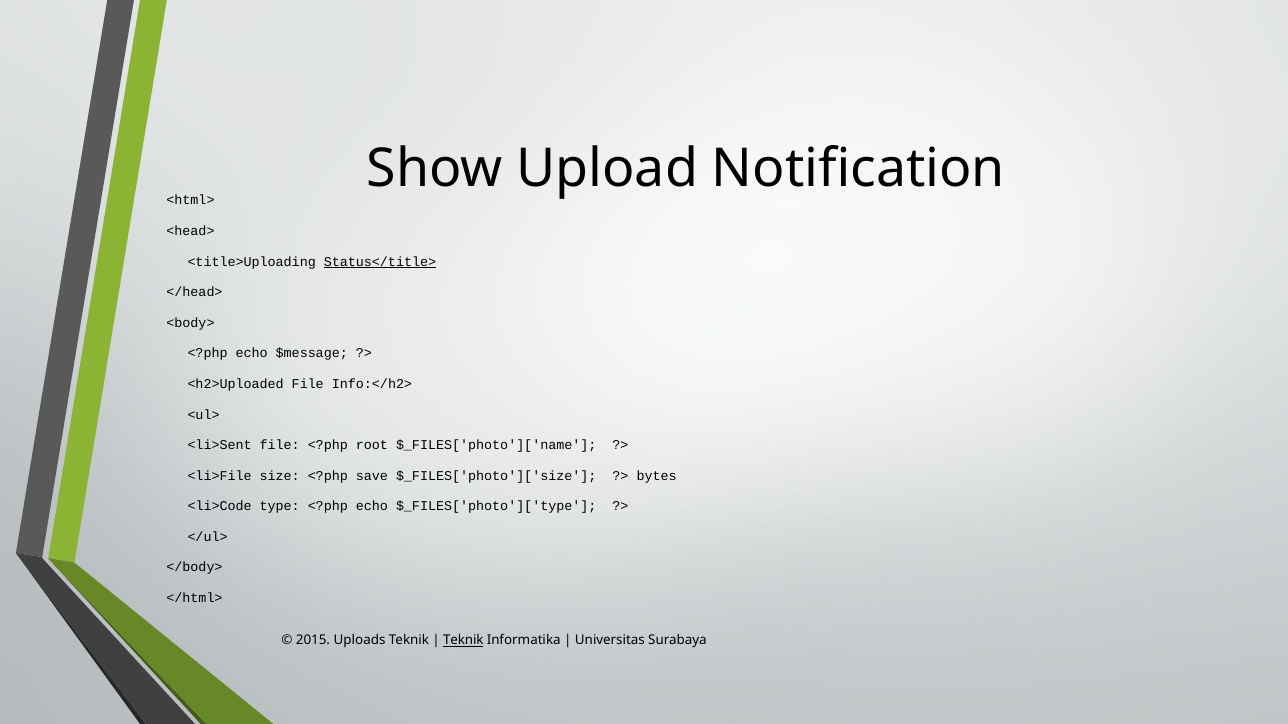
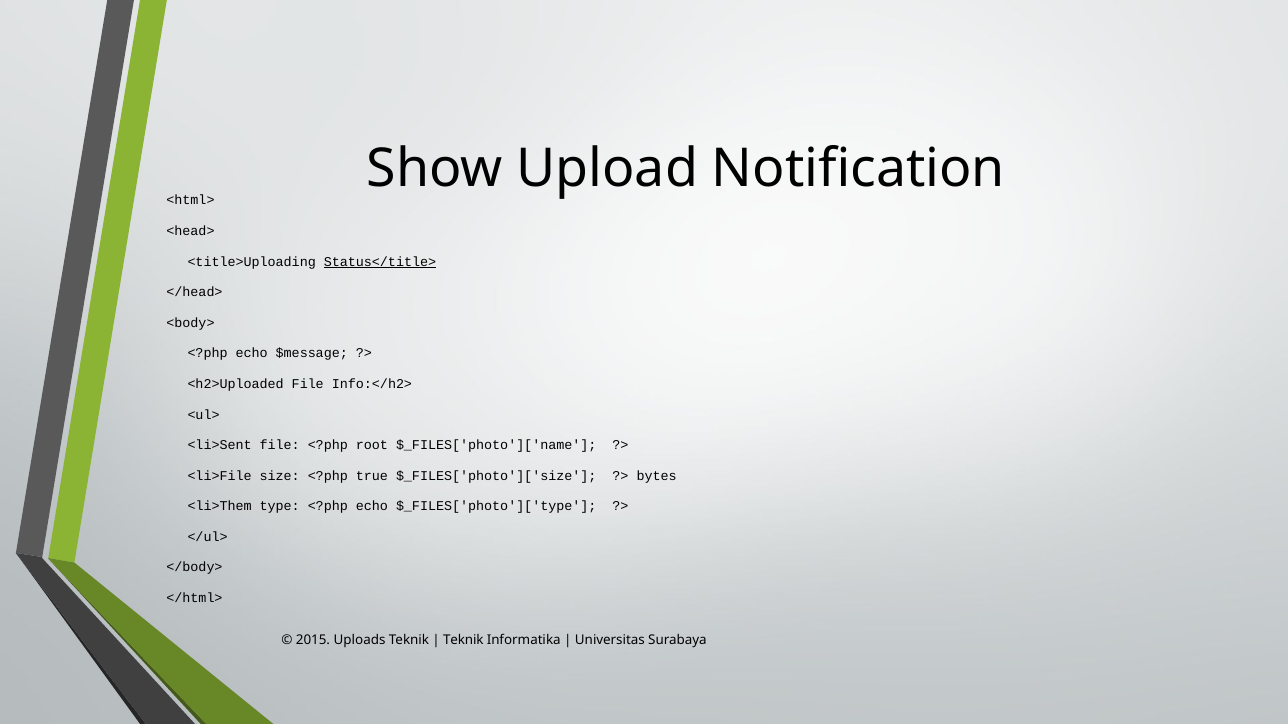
save: save -> true
<li>Code: <li>Code -> <li>Them
Teknik at (463, 641) underline: present -> none
